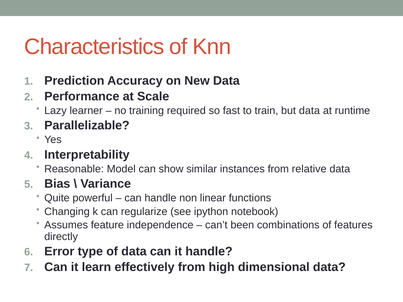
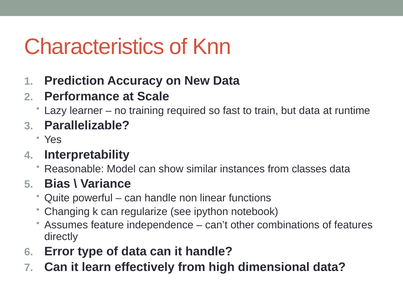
relative: relative -> classes
been: been -> other
